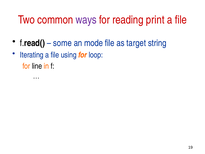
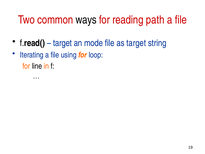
ways colour: purple -> black
print: print -> path
some at (62, 43): some -> target
